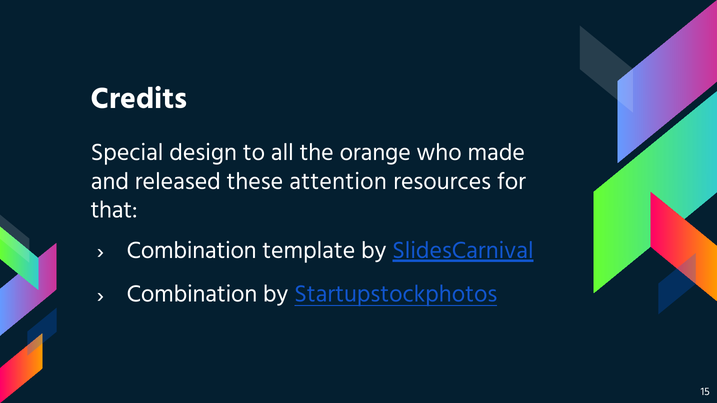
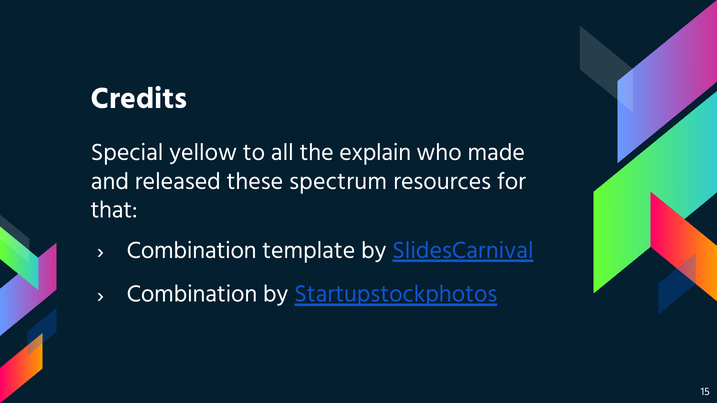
design: design -> yellow
orange: orange -> explain
attention: attention -> spectrum
Startupstockphotos underline: none -> present
